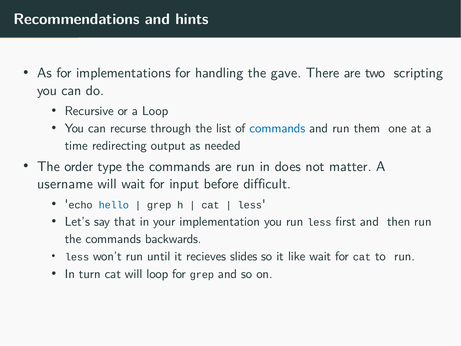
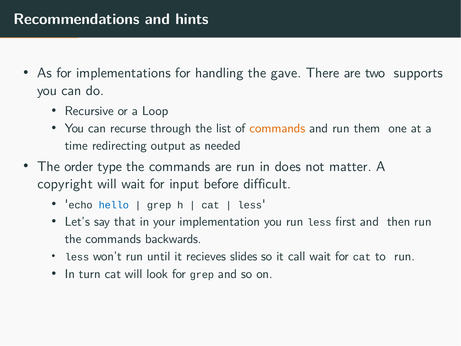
scripting: scripting -> supports
commands at (277, 128) colour: blue -> orange
username: username -> copyright
like: like -> call
will loop: loop -> look
